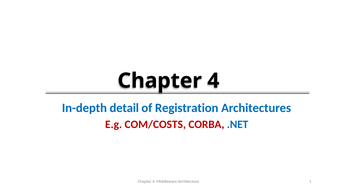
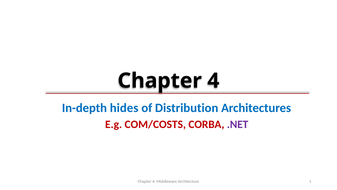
detail: detail -> hides
Registration: Registration -> Distribution
.NET colour: blue -> purple
